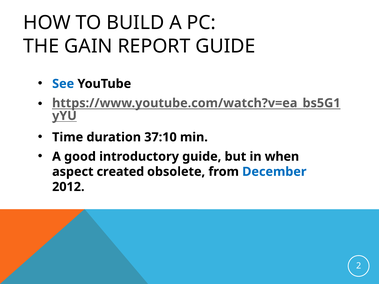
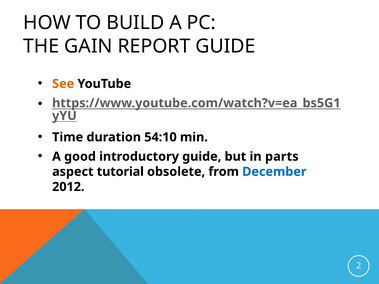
See colour: blue -> orange
37:10: 37:10 -> 54:10
when: when -> parts
created: created -> tutorial
